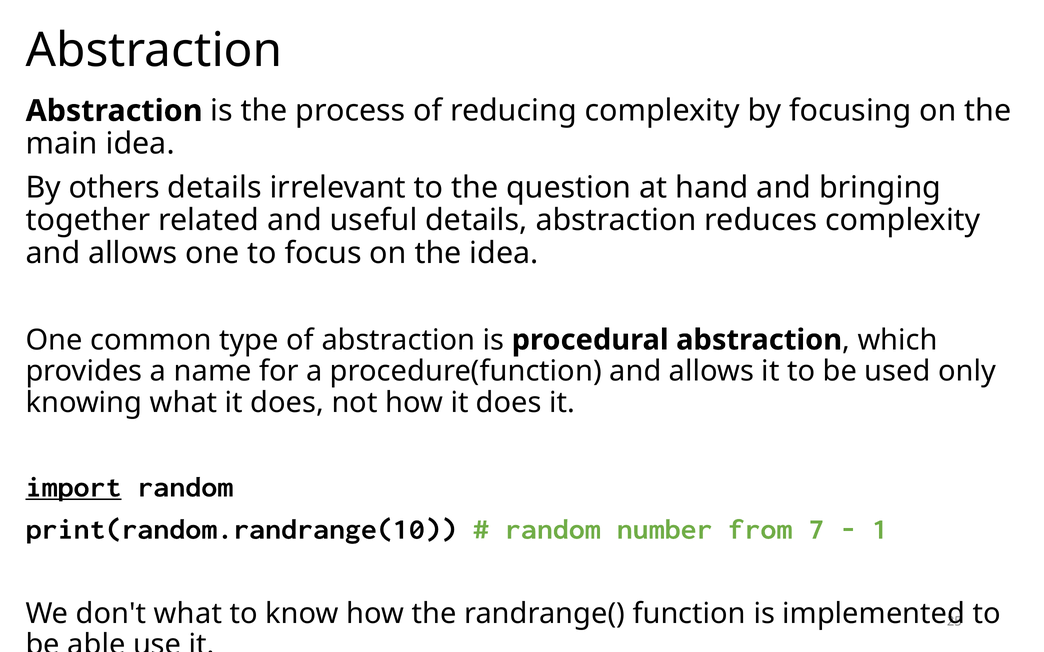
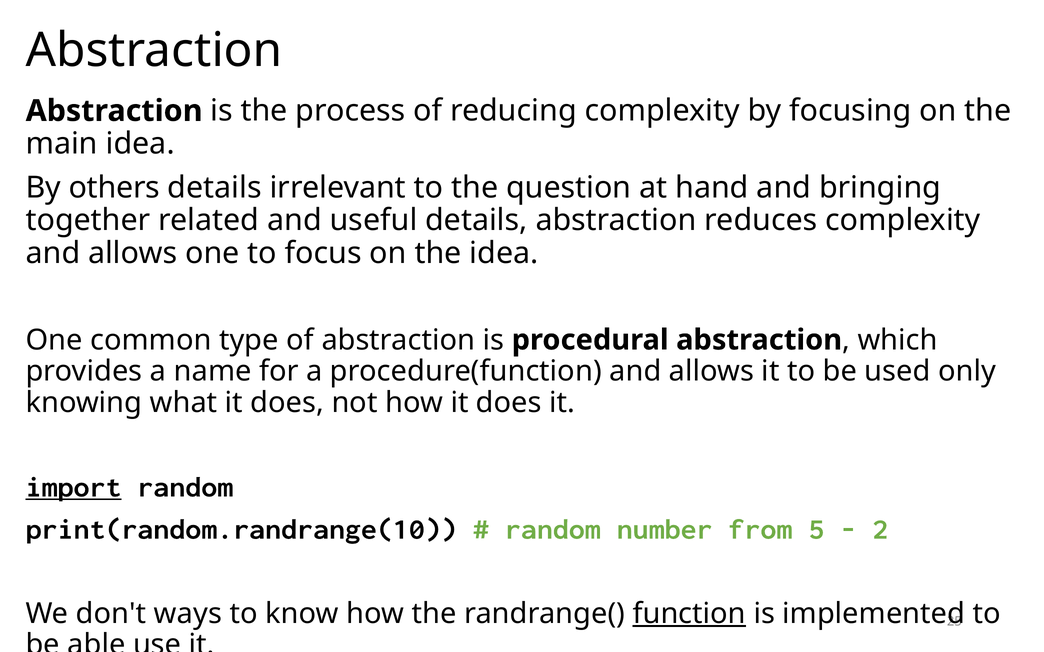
7: 7 -> 5
1: 1 -> 2
don't what: what -> ways
function underline: none -> present
